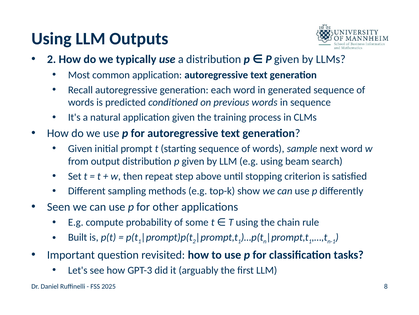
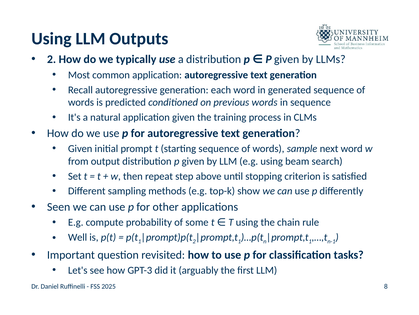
Built: Built -> Well
